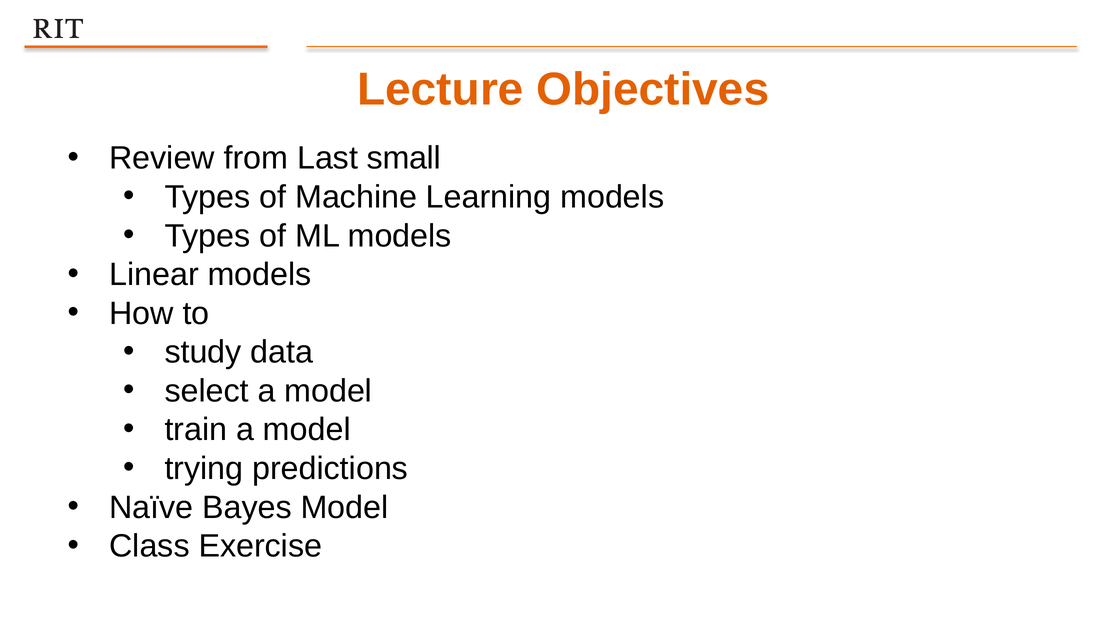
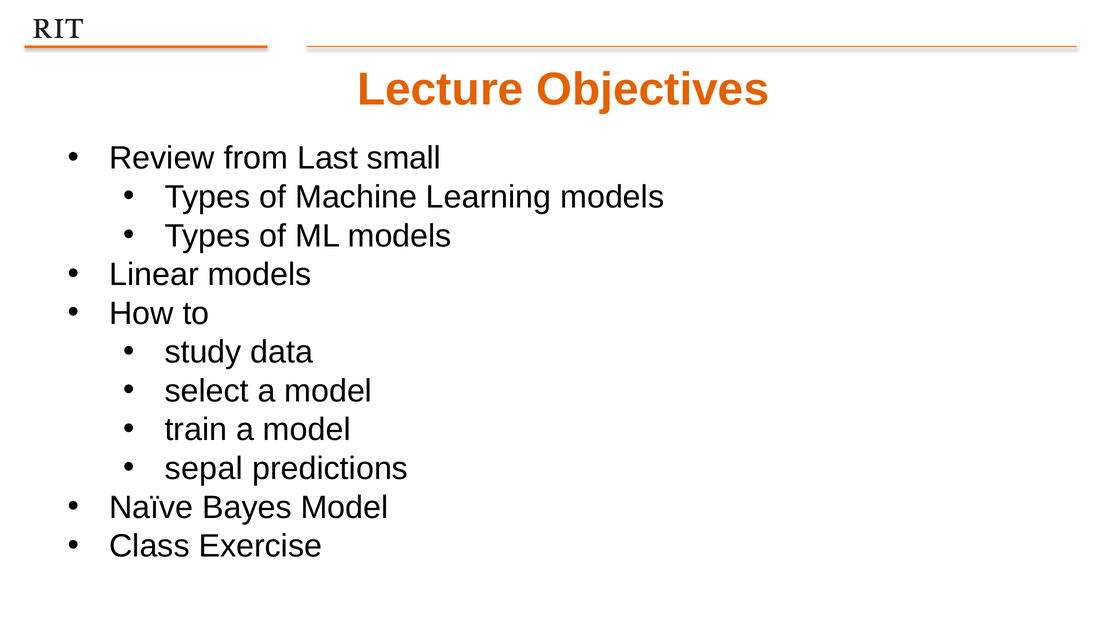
trying: trying -> sepal
